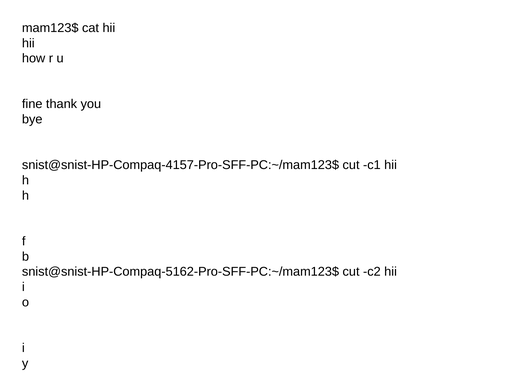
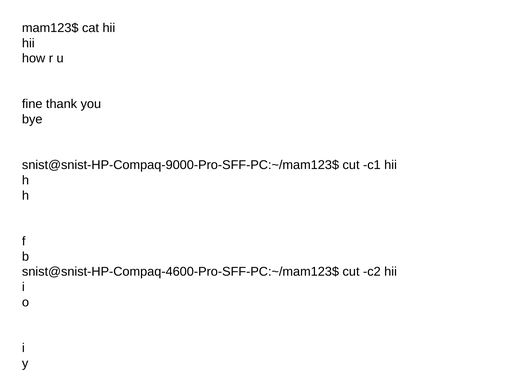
snist@snist-HP-Compaq-4157-Pro-SFF-PC:~/mam123$: snist@snist-HP-Compaq-4157-Pro-SFF-PC:~/mam123$ -> snist@snist-HP-Compaq-9000-Pro-SFF-PC:~/mam123$
snist@snist-HP-Compaq-5162-Pro-SFF-PC:~/mam123$: snist@snist-HP-Compaq-5162-Pro-SFF-PC:~/mam123$ -> snist@snist-HP-Compaq-4600-Pro-SFF-PC:~/mam123$
